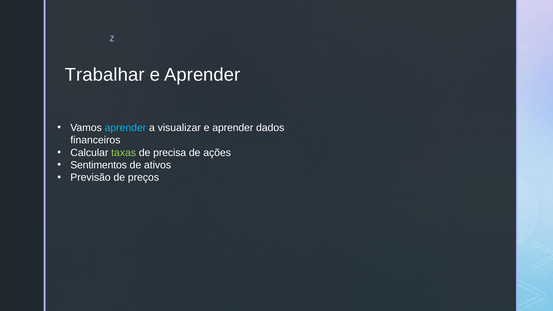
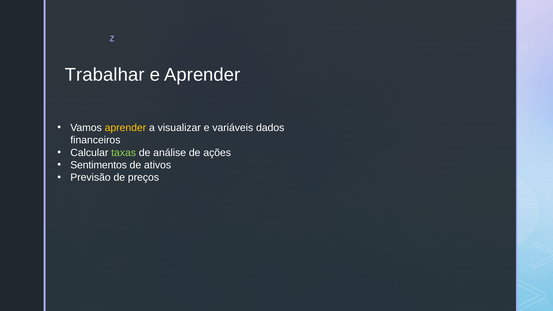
aprender at (125, 128) colour: light blue -> yellow
visualizar e aprender: aprender -> variáveis
precisa: precisa -> análise
